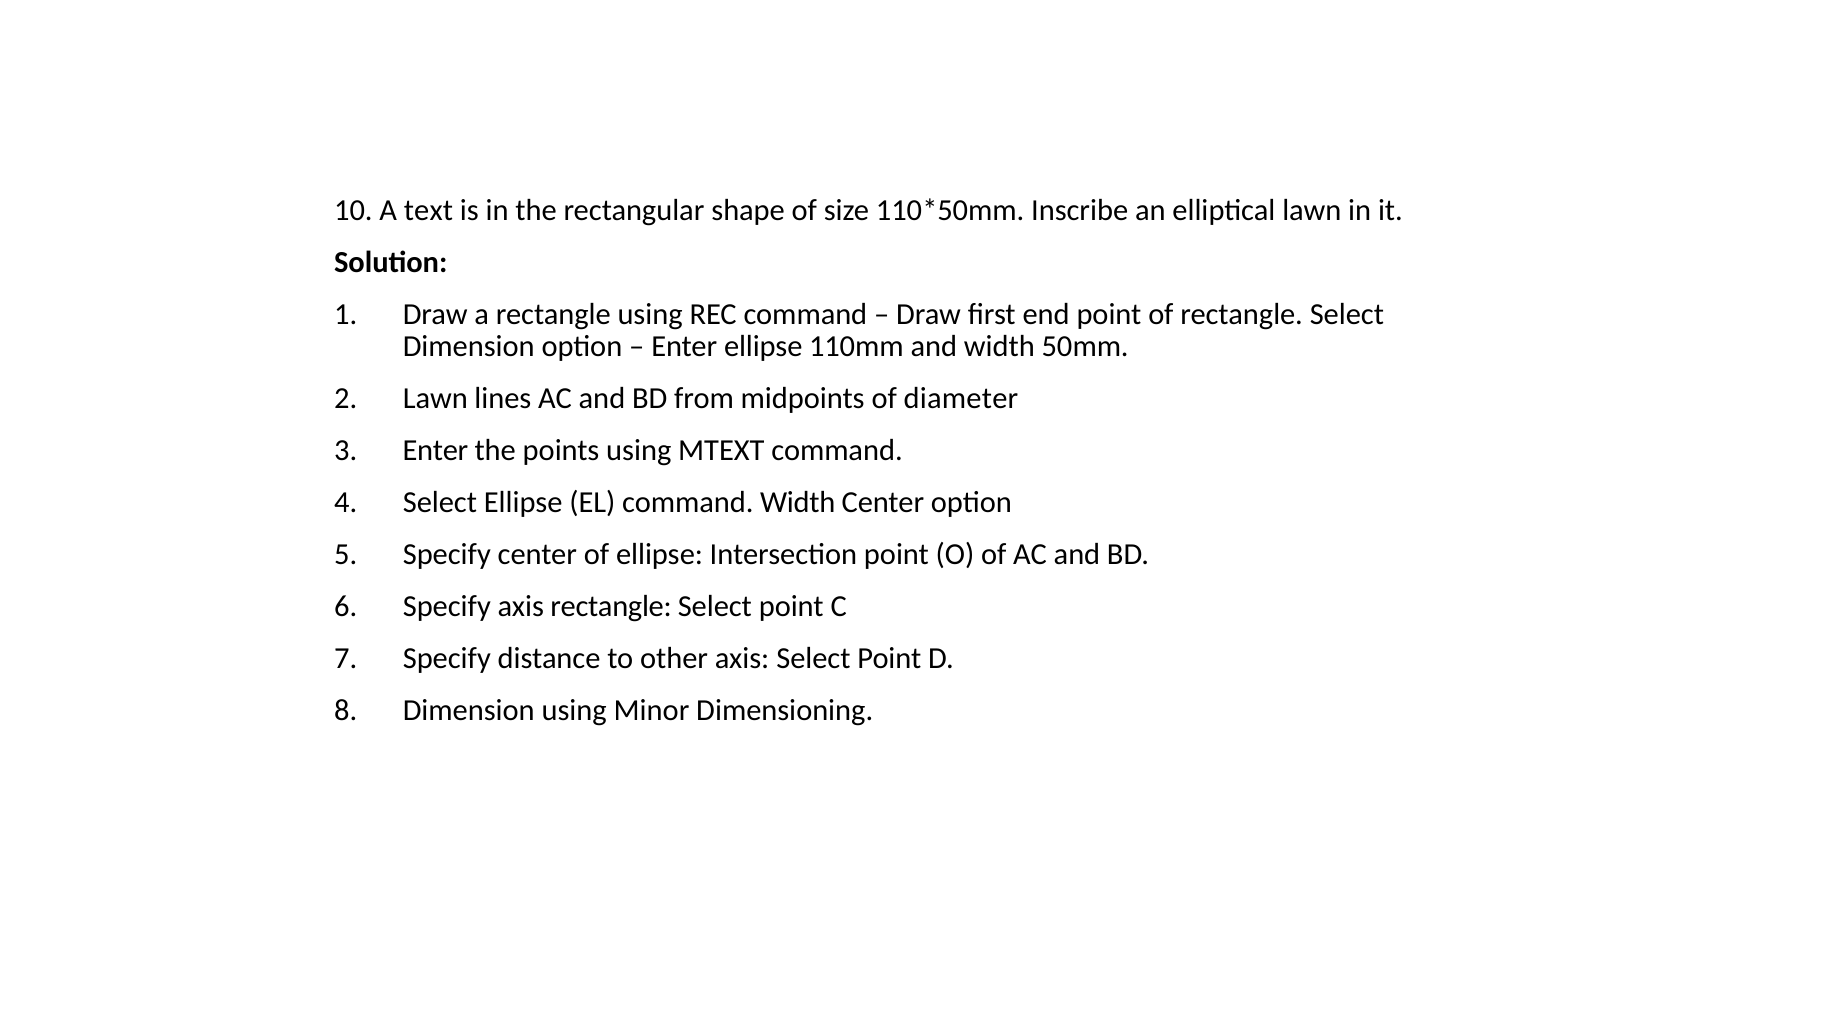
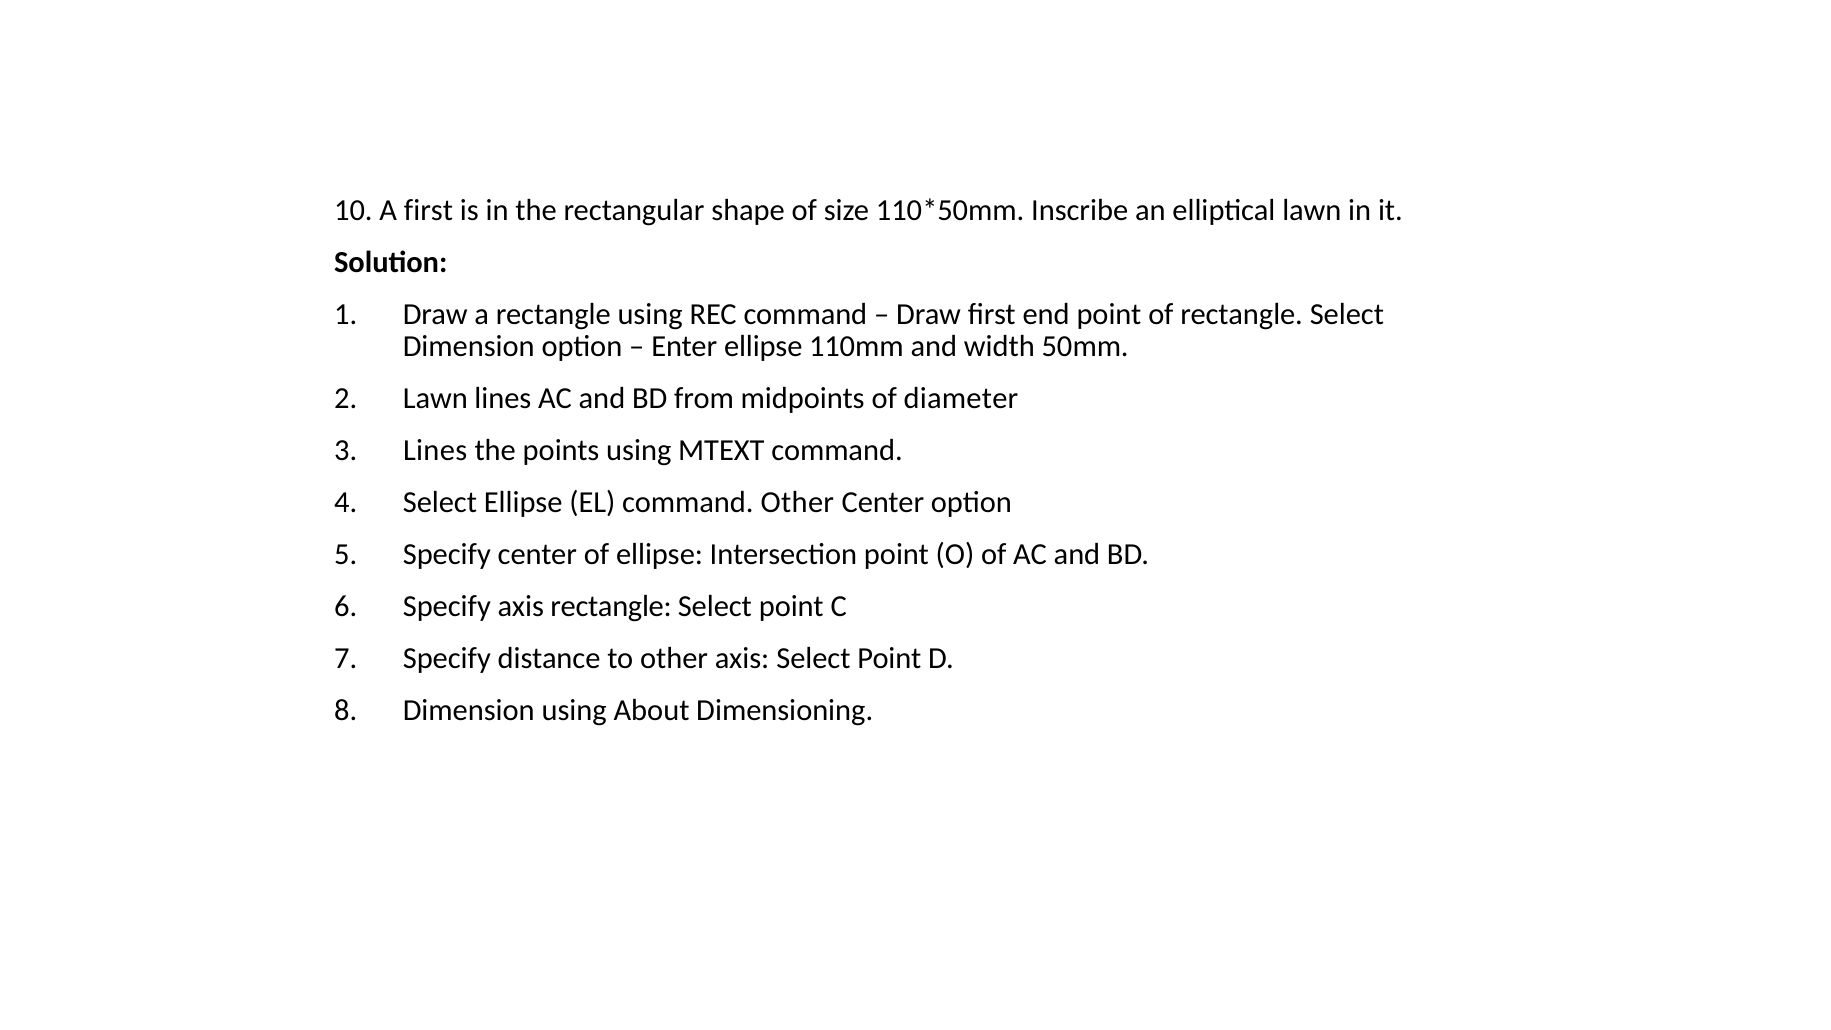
A text: text -> first
Enter at (435, 451): Enter -> Lines
command Width: Width -> Other
Minor: Minor -> About
